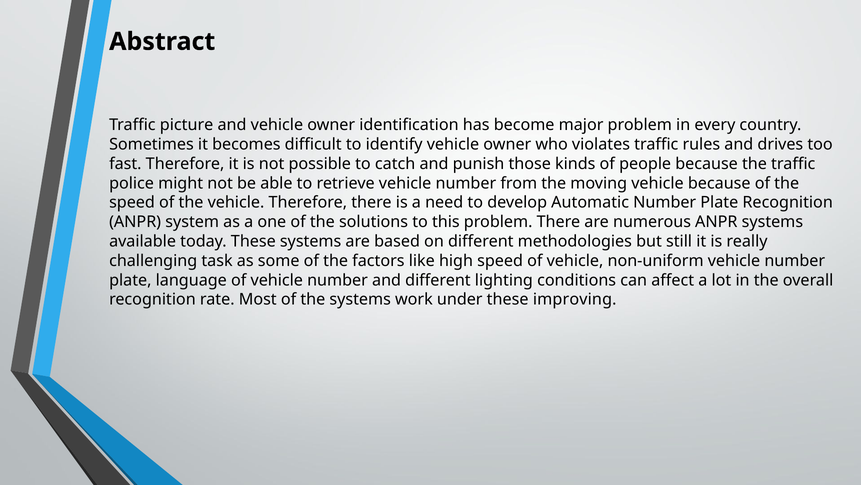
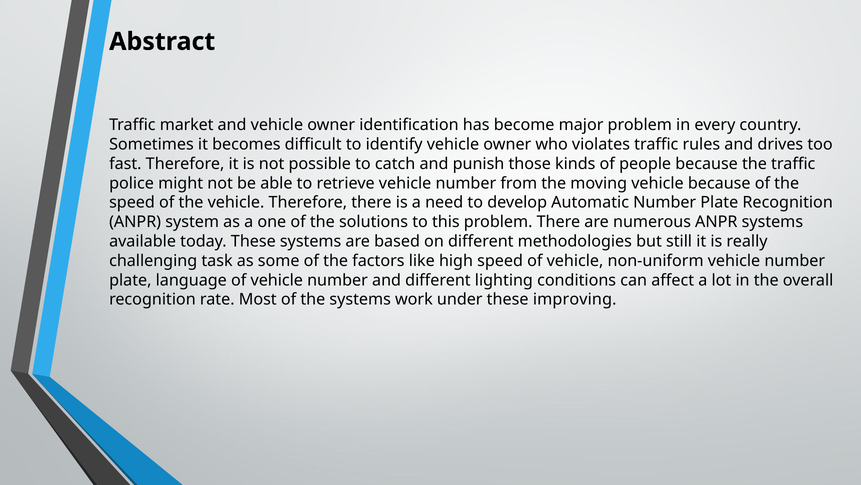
picture: picture -> market
